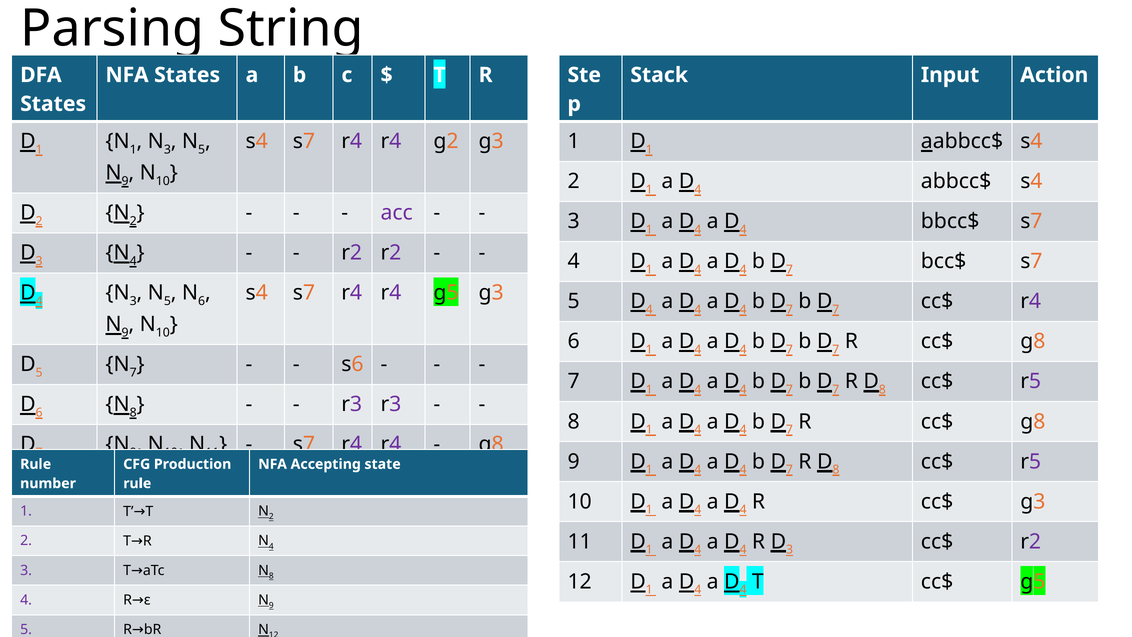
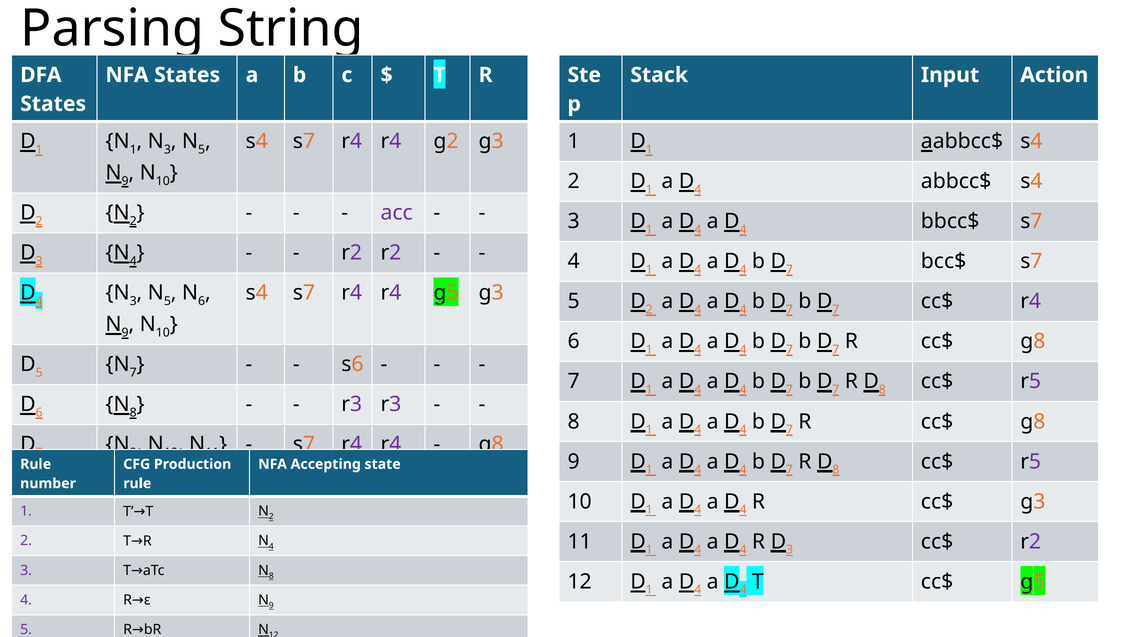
4 at (649, 310): 4 -> 2
